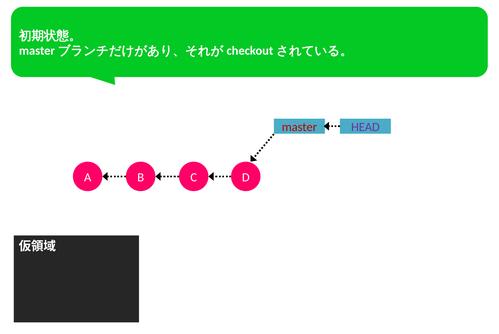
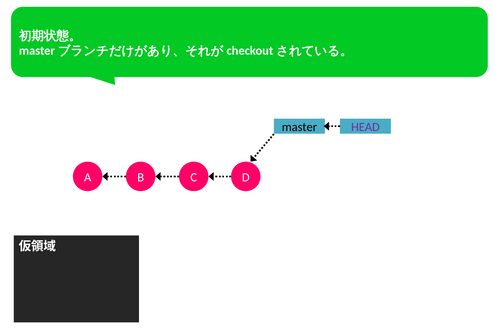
master colour: red -> black
